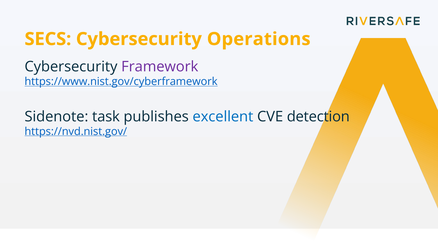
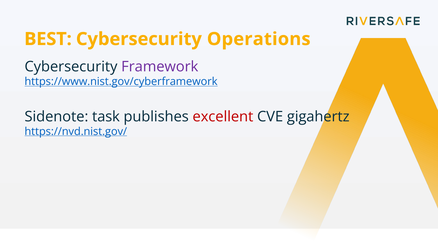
SECS: SECS -> BEST
excellent colour: blue -> red
detection: detection -> gigahertz
